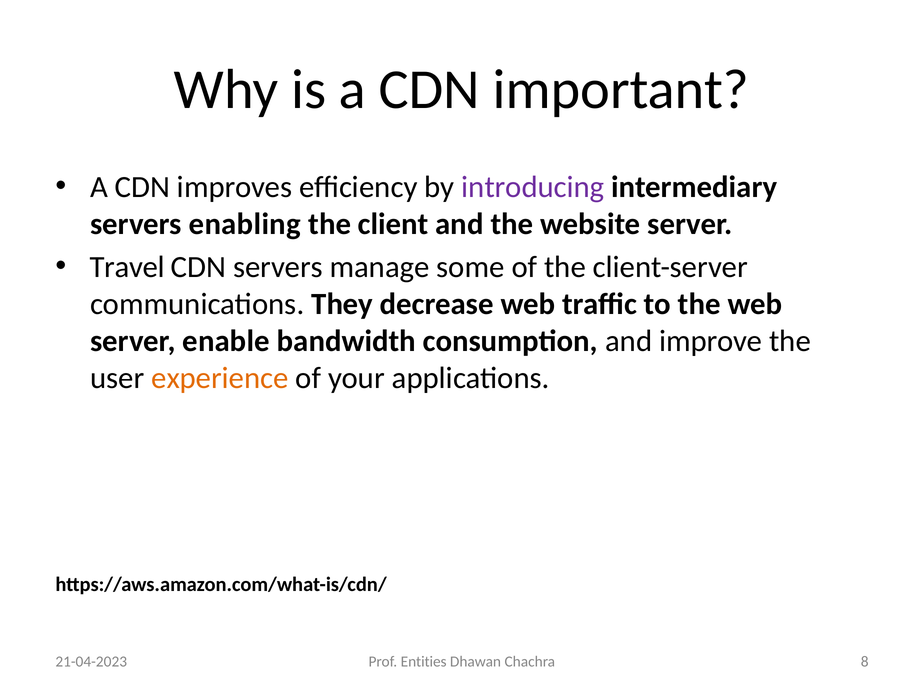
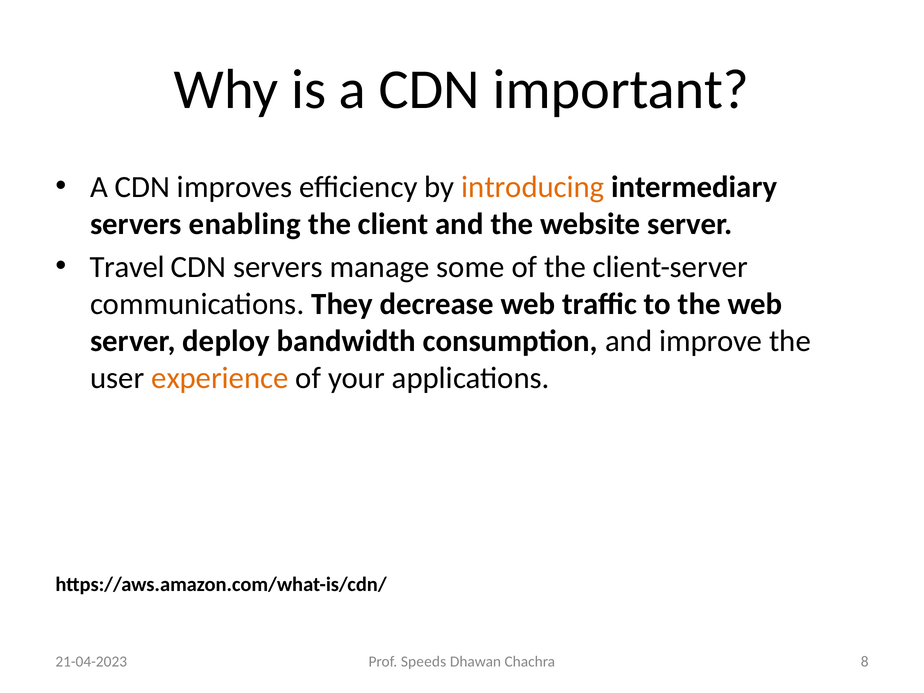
introducing colour: purple -> orange
enable: enable -> deploy
Entities: Entities -> Speeds
